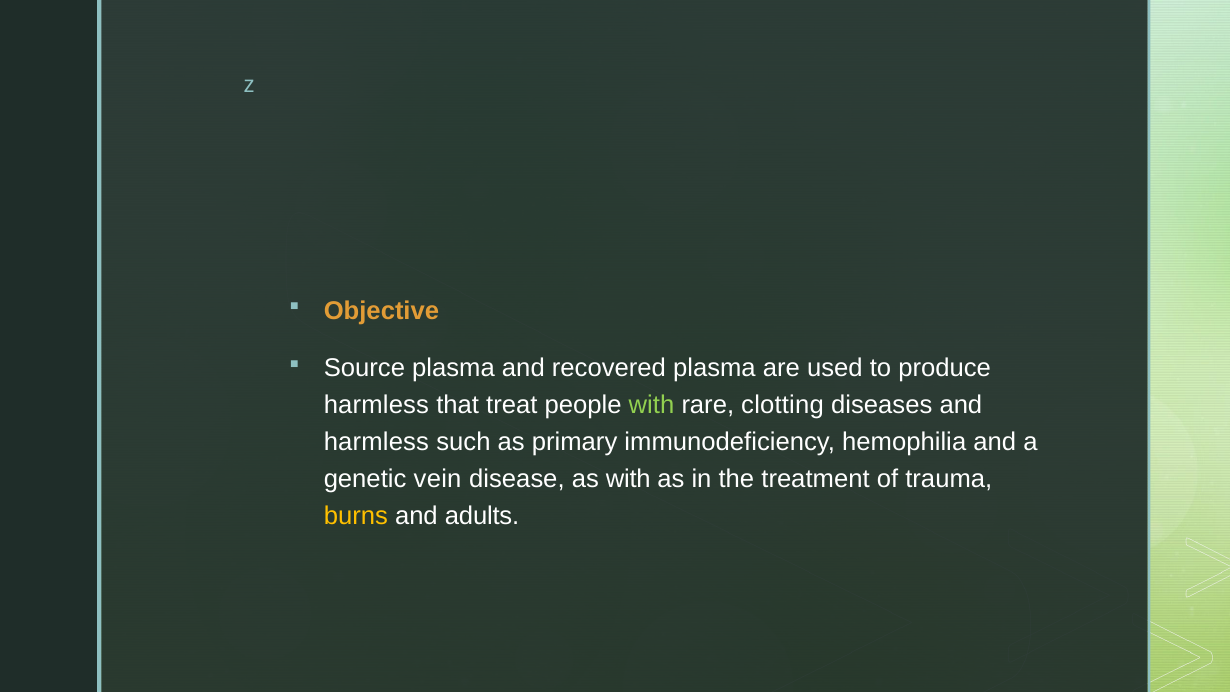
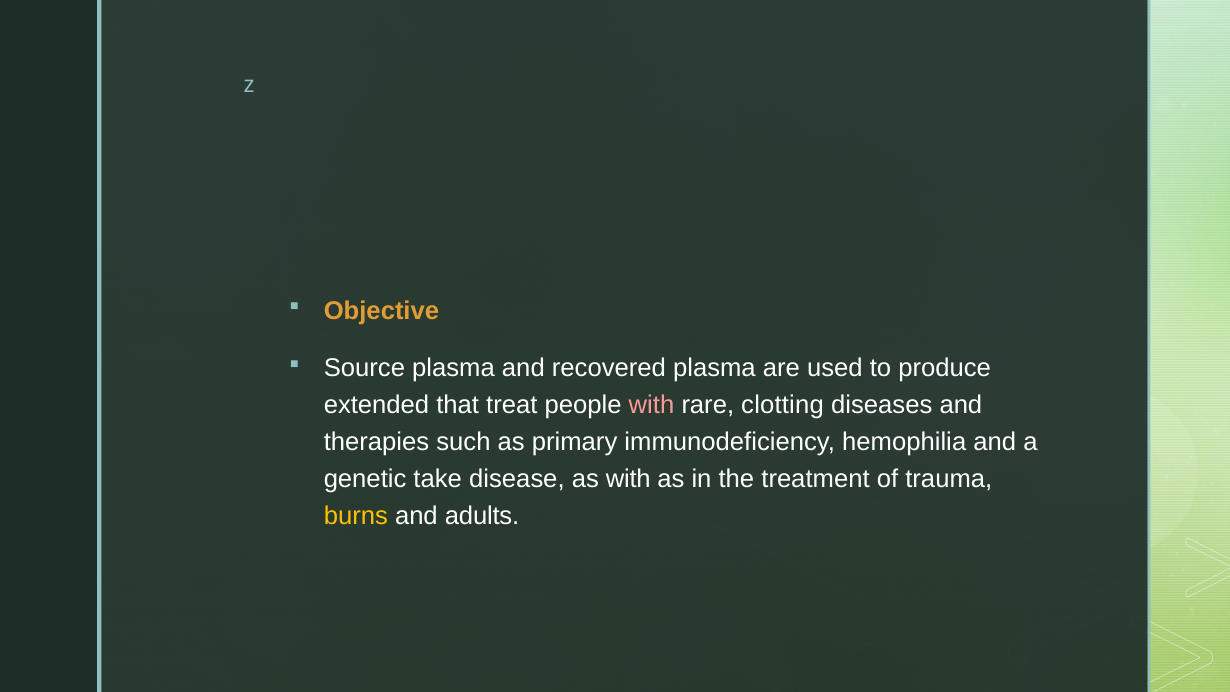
harmless at (376, 405): harmless -> extended
with at (651, 405) colour: light green -> pink
harmless at (376, 442): harmless -> therapies
vein: vein -> take
